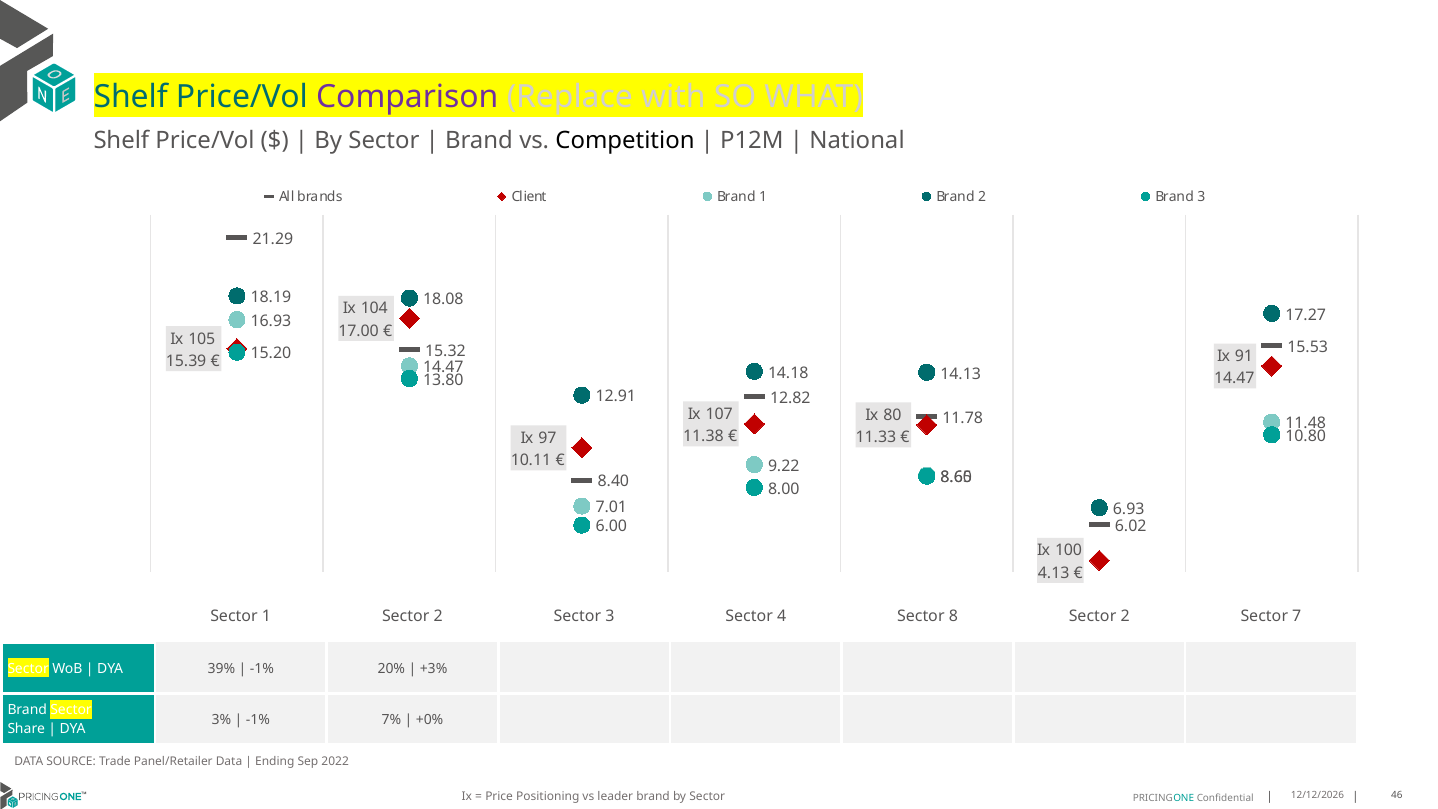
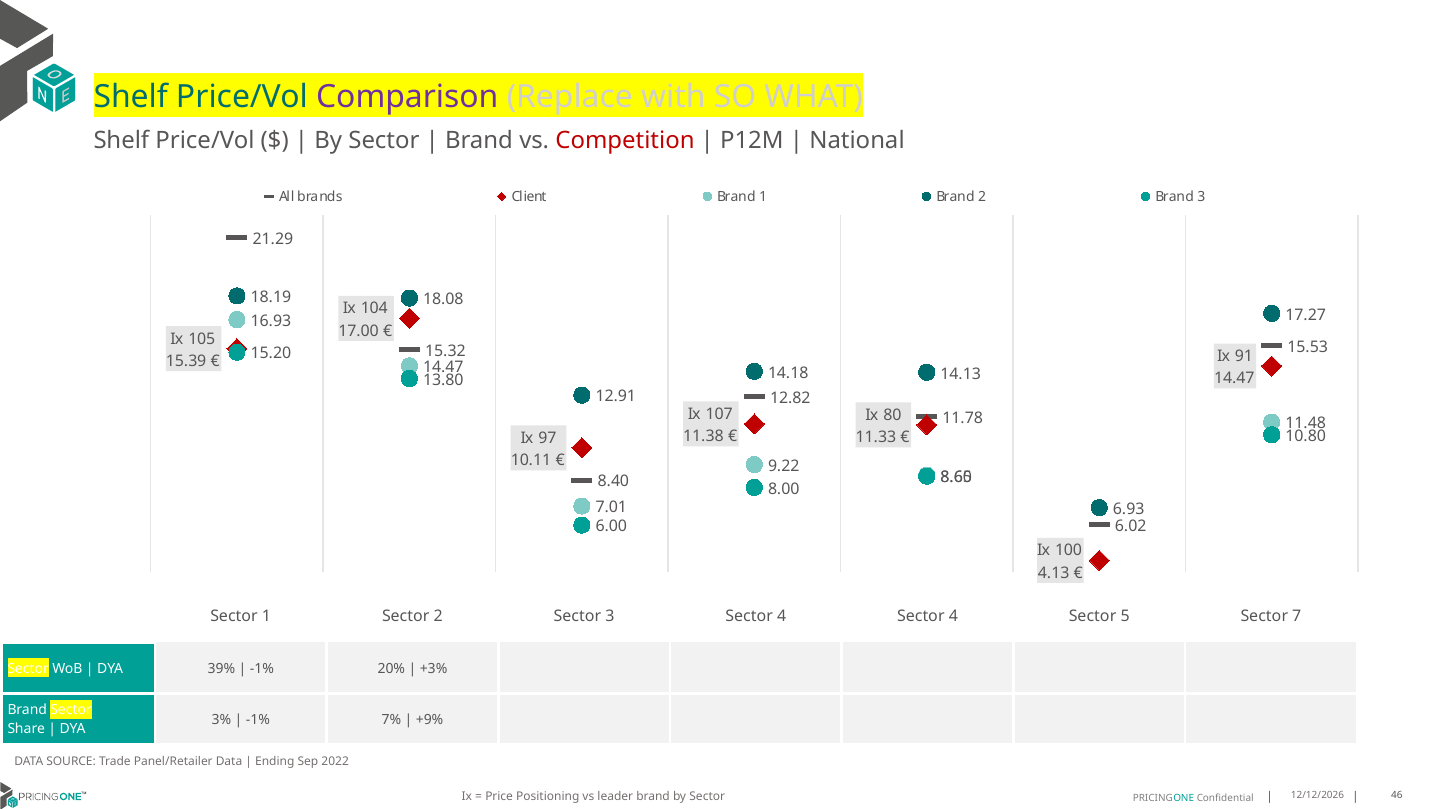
Competition colour: black -> red
4 Sector 8: 8 -> 4
2 at (1125, 616): 2 -> 5
+0%: +0% -> +9%
